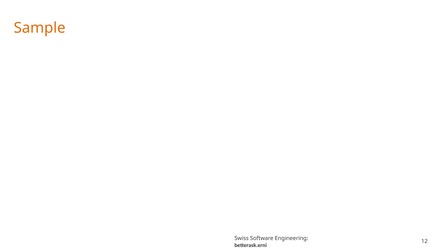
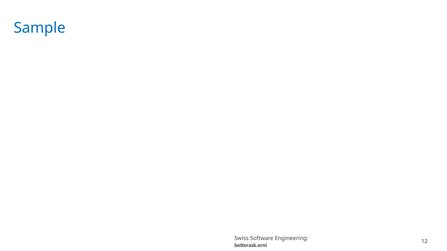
Sample colour: orange -> blue
